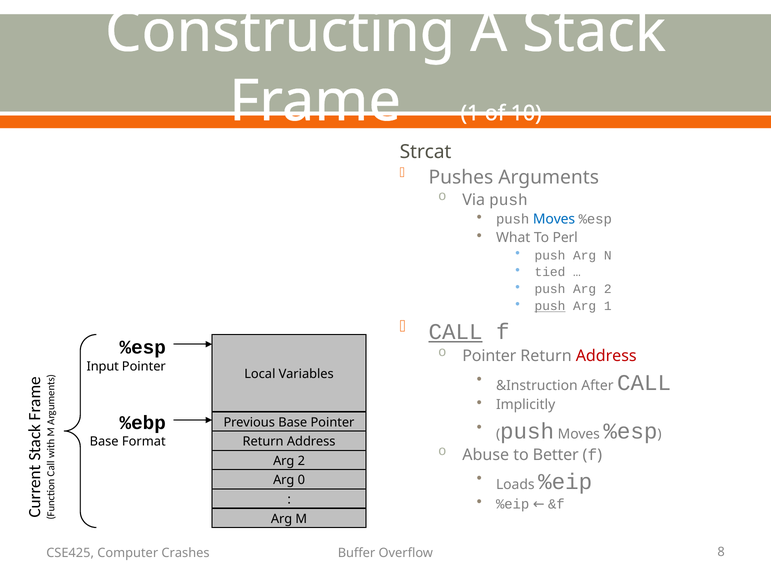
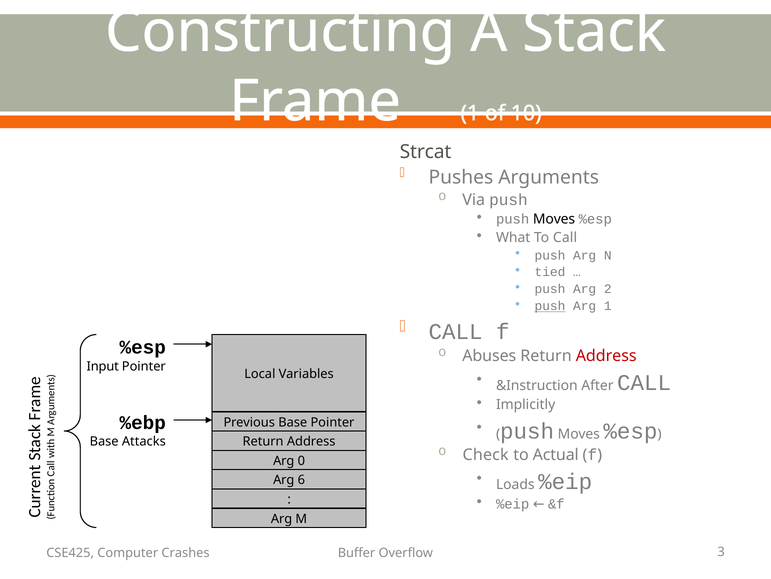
Moves at (554, 219) colour: blue -> black
To Perl: Perl -> Call
CALL at (456, 331) underline: present -> none
Pointer at (489, 355): Pointer -> Abuses
Format: Format -> Attacks
Abuse: Abuse -> Check
Better: Better -> Actual
2 at (301, 460): 2 -> 0
0: 0 -> 6
8: 8 -> 3
